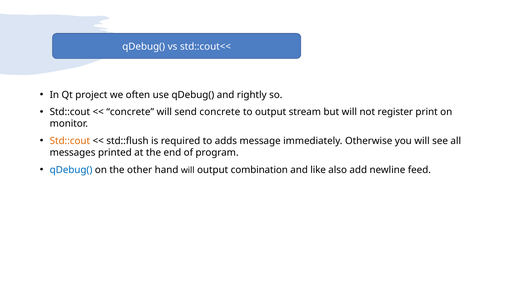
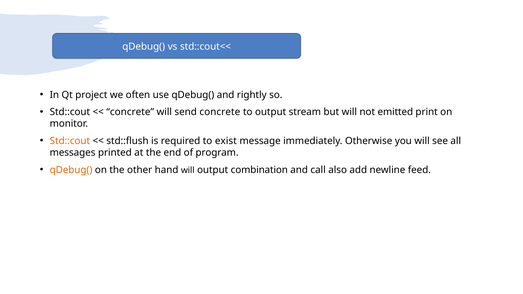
register: register -> emitted
adds: adds -> exist
qDebug( at (71, 170) colour: blue -> orange
like: like -> call
